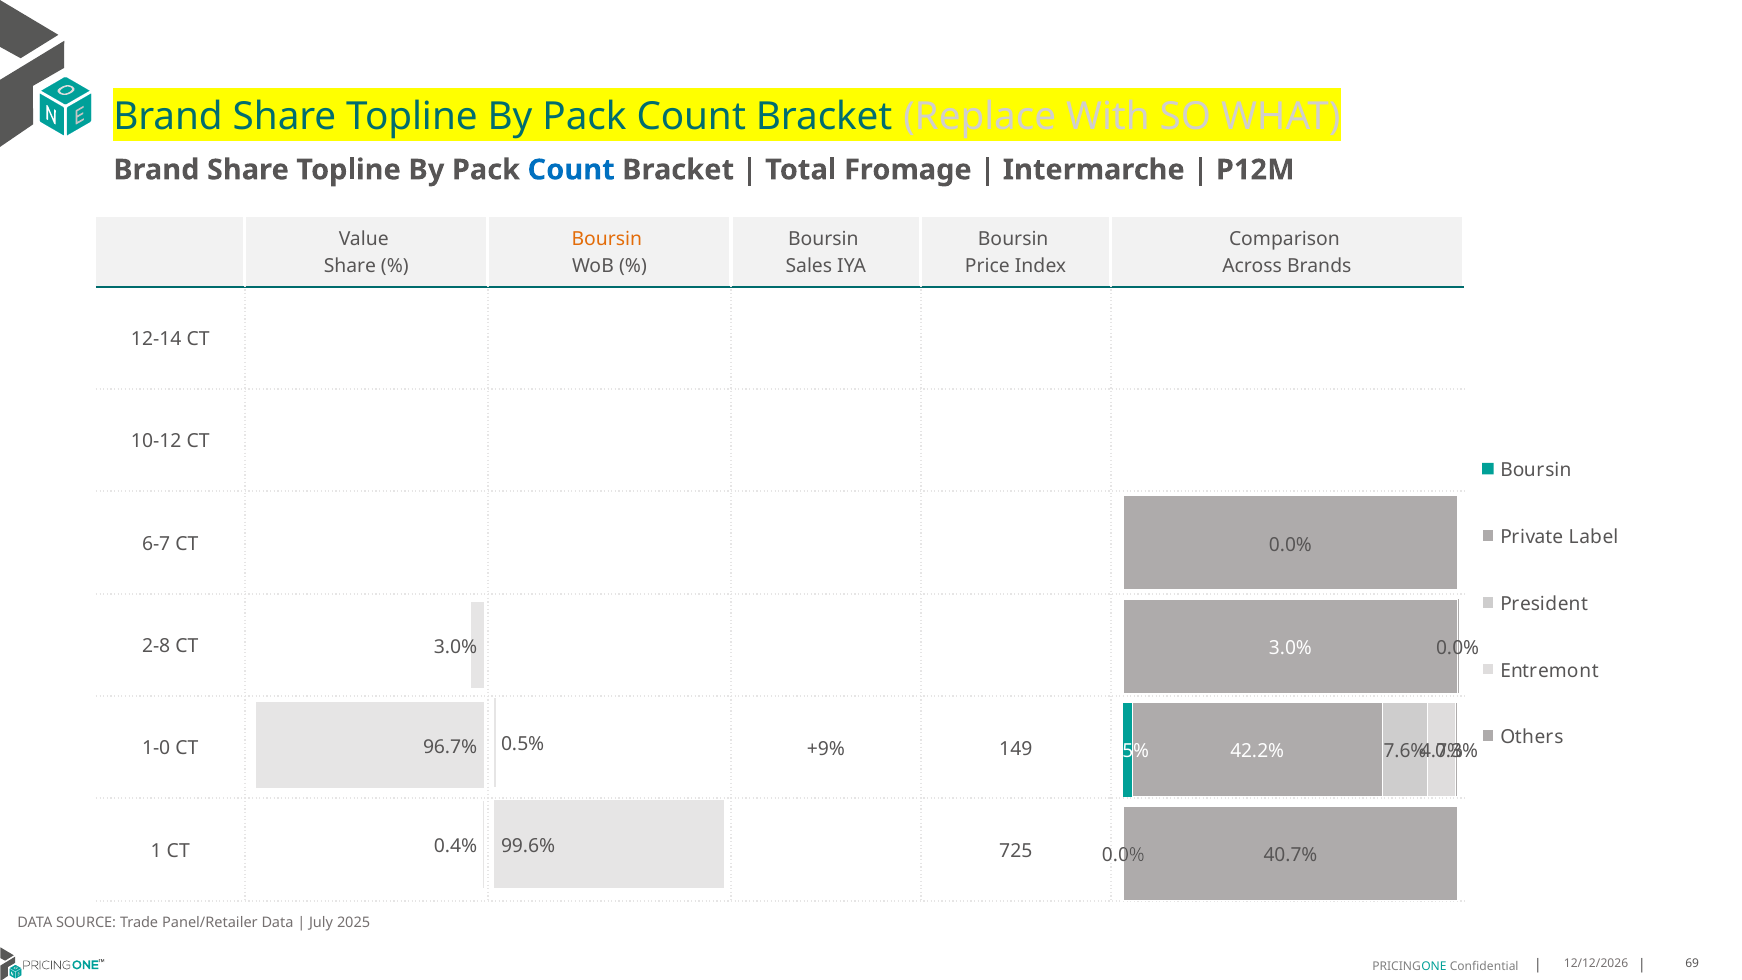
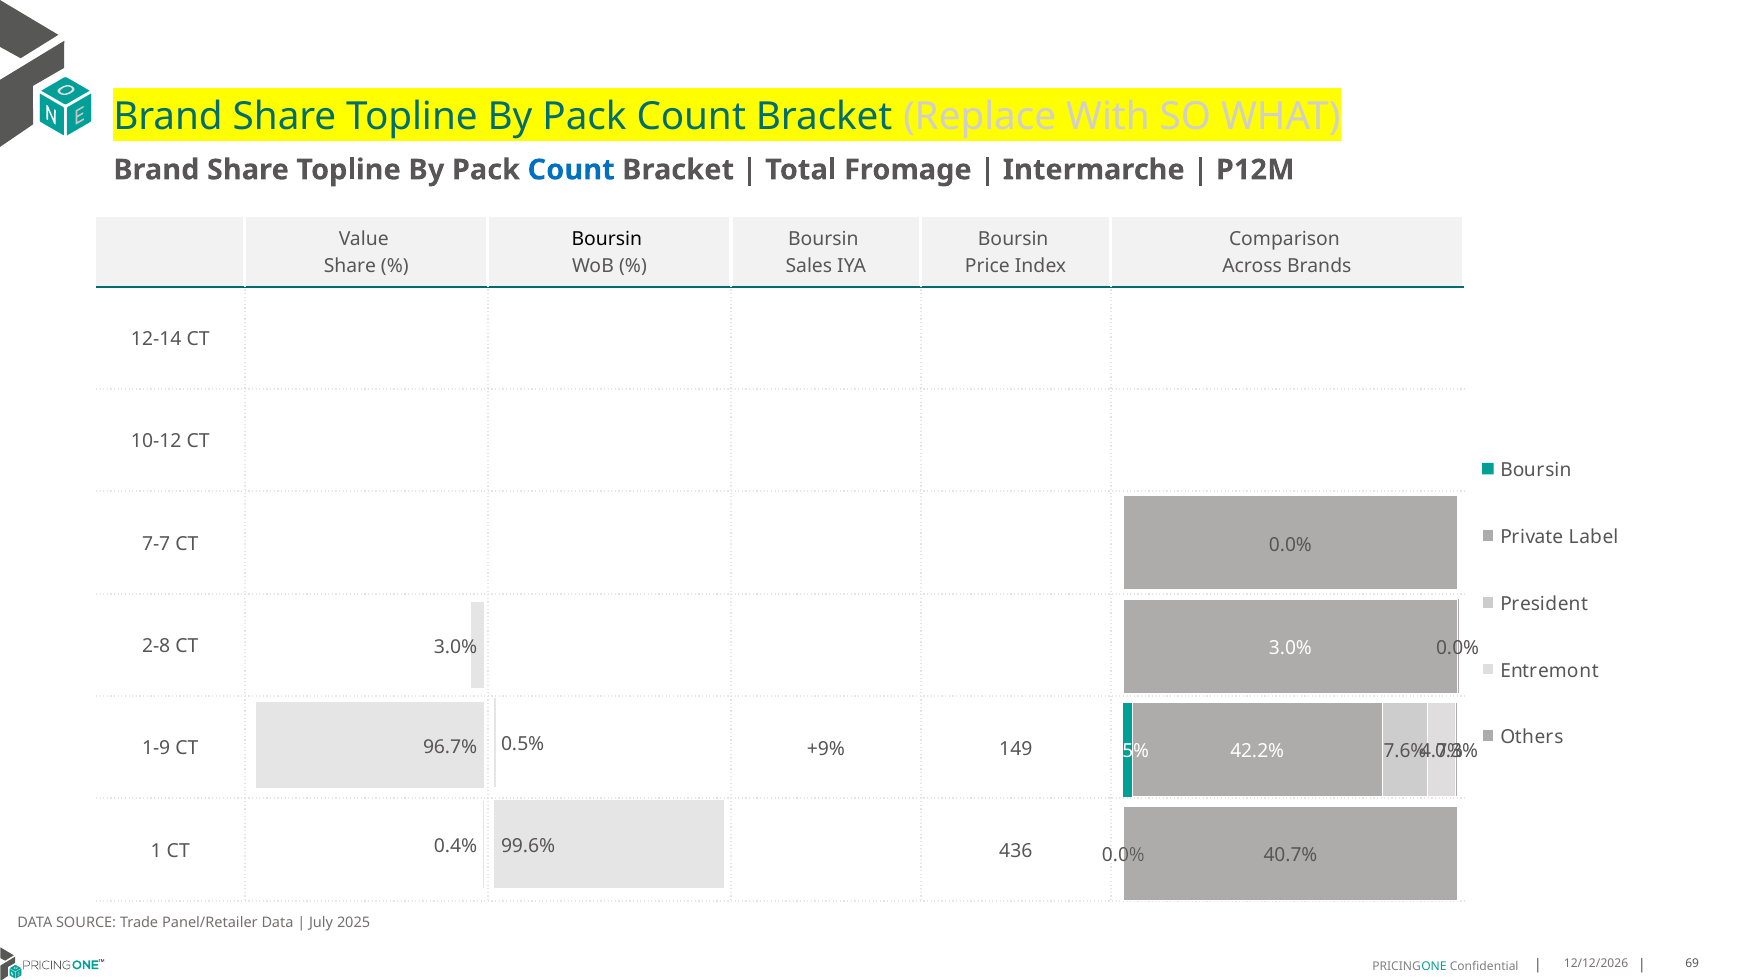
Boursin at (607, 239) colour: orange -> black
6-7: 6-7 -> 7-7
1-0: 1-0 -> 1-9
725: 725 -> 436
